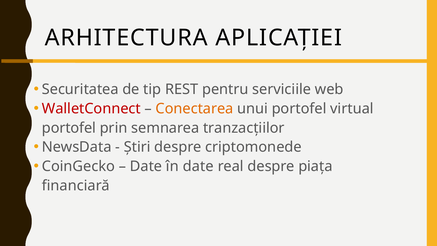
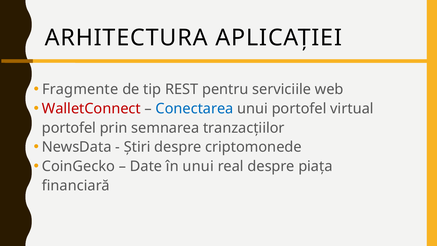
Securitatea: Securitatea -> Fragmente
Conectarea colour: orange -> blue
în date: date -> unui
